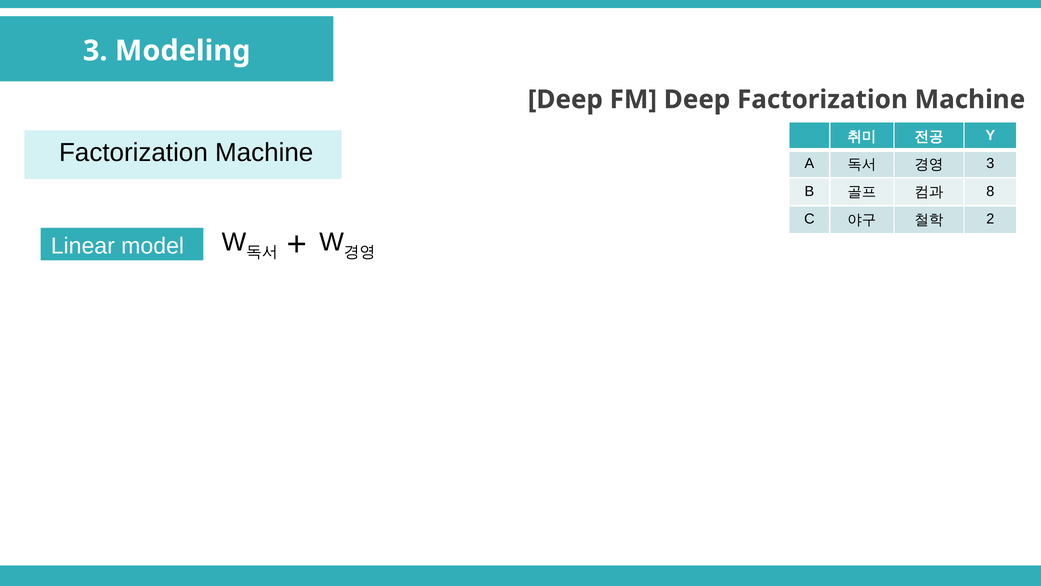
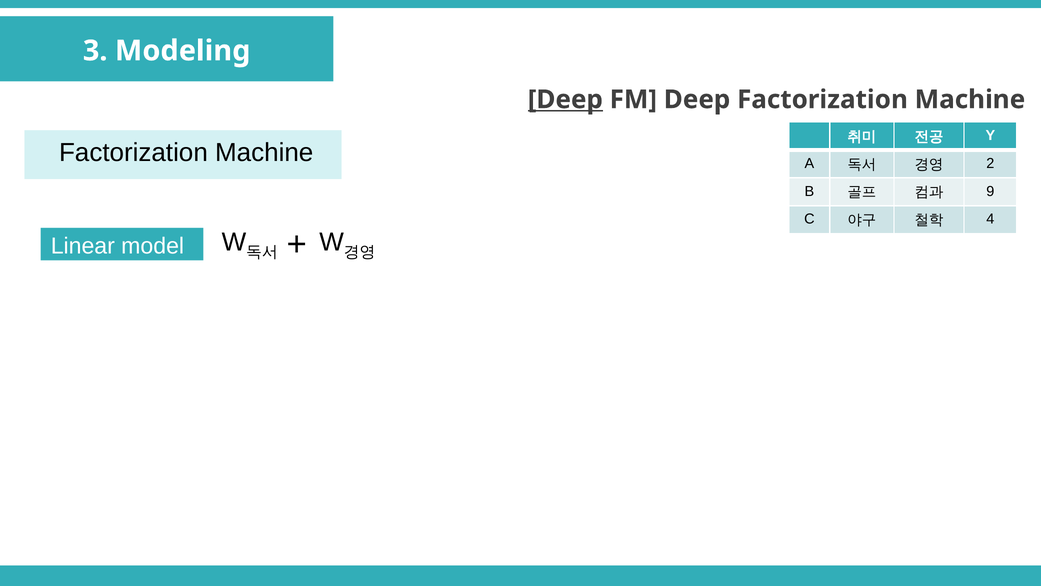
Deep at (565, 99) underline: none -> present
3 at (990, 163): 3 -> 2
8: 8 -> 9
2: 2 -> 4
